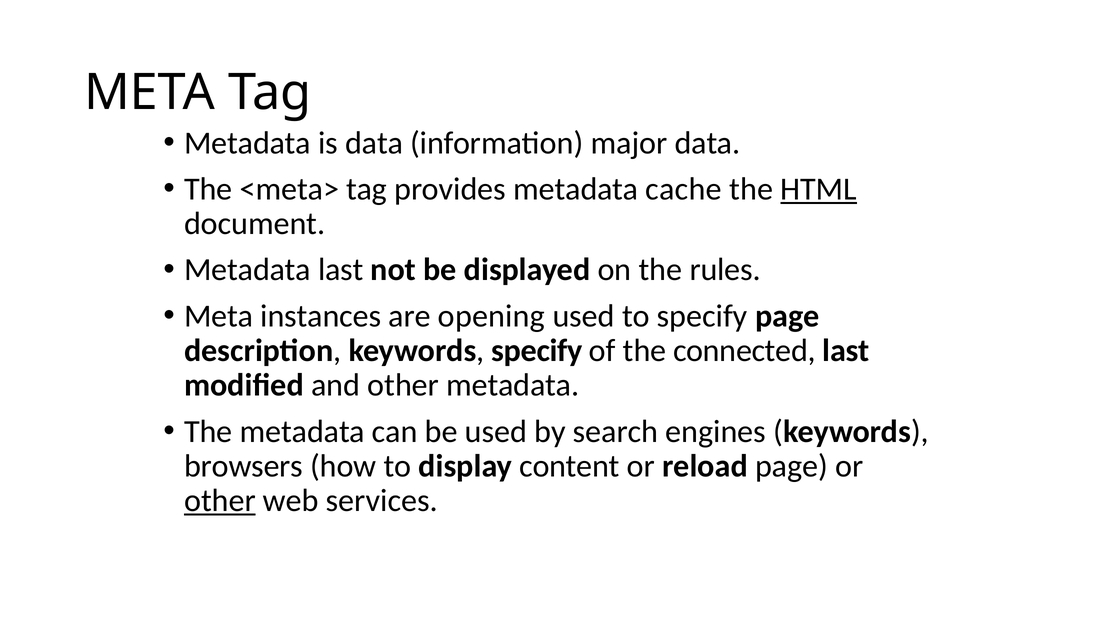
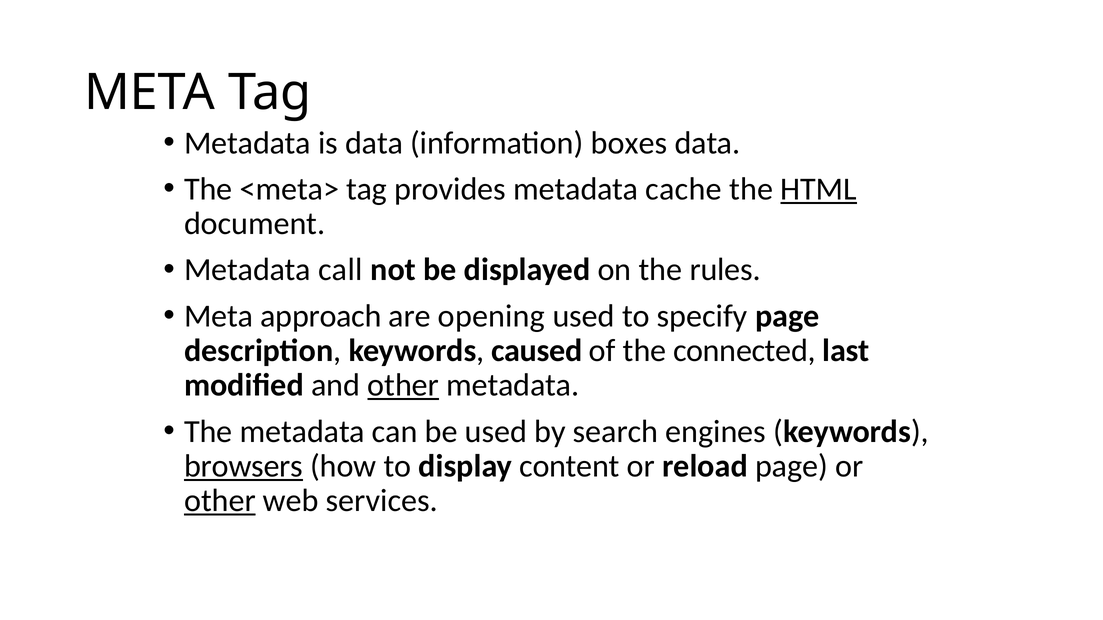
major: major -> boxes
Metadata last: last -> call
instances: instances -> approach
keywords specify: specify -> caused
other at (403, 386) underline: none -> present
browsers underline: none -> present
